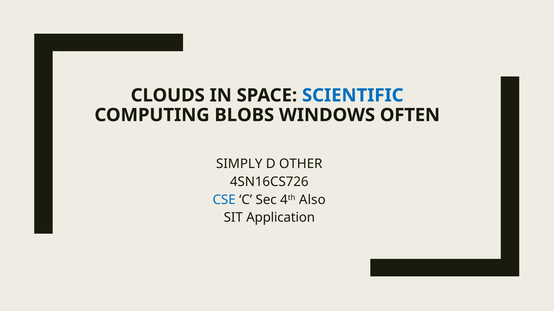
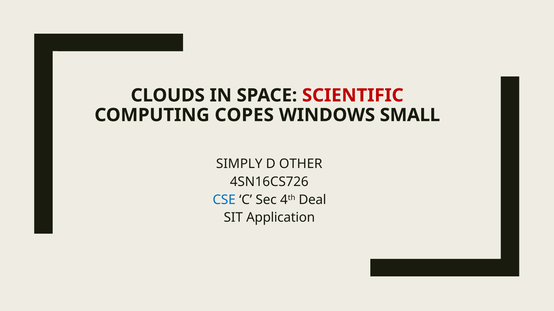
SCIENTIFIC colour: blue -> red
BLOBS: BLOBS -> COPES
OFTEN: OFTEN -> SMALL
Also: Also -> Deal
